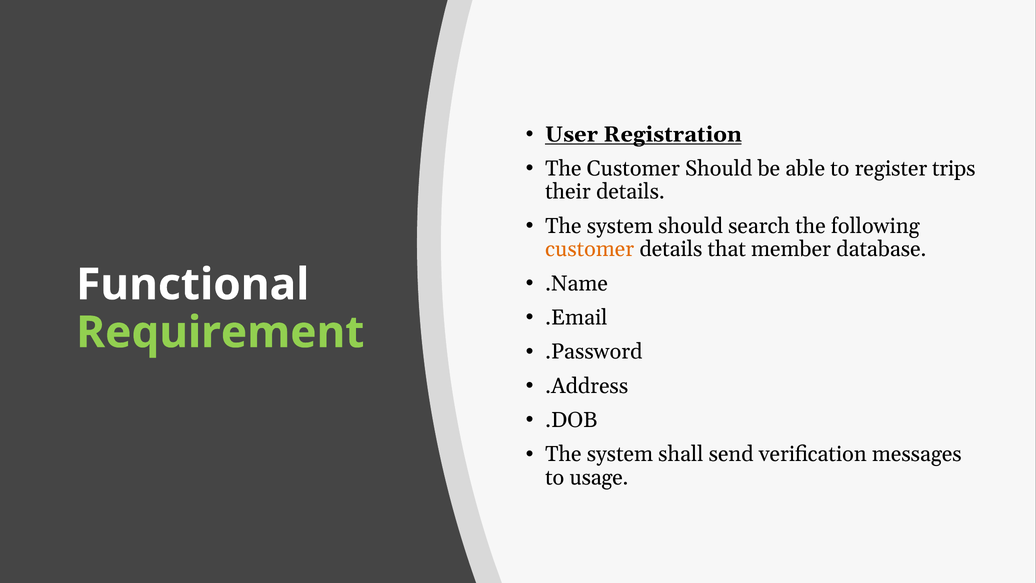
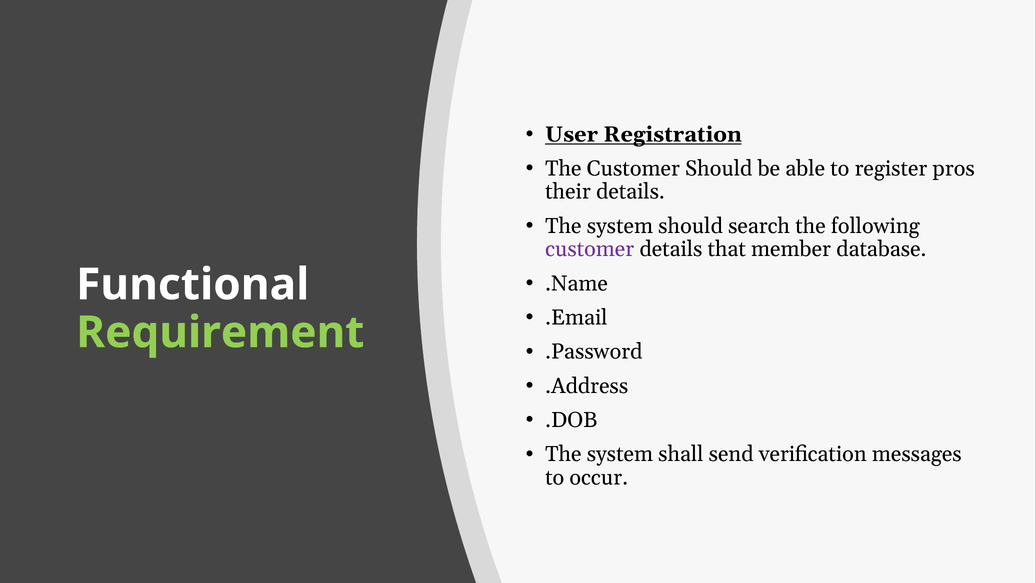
trips: trips -> pros
customer at (590, 249) colour: orange -> purple
usage: usage -> occur
